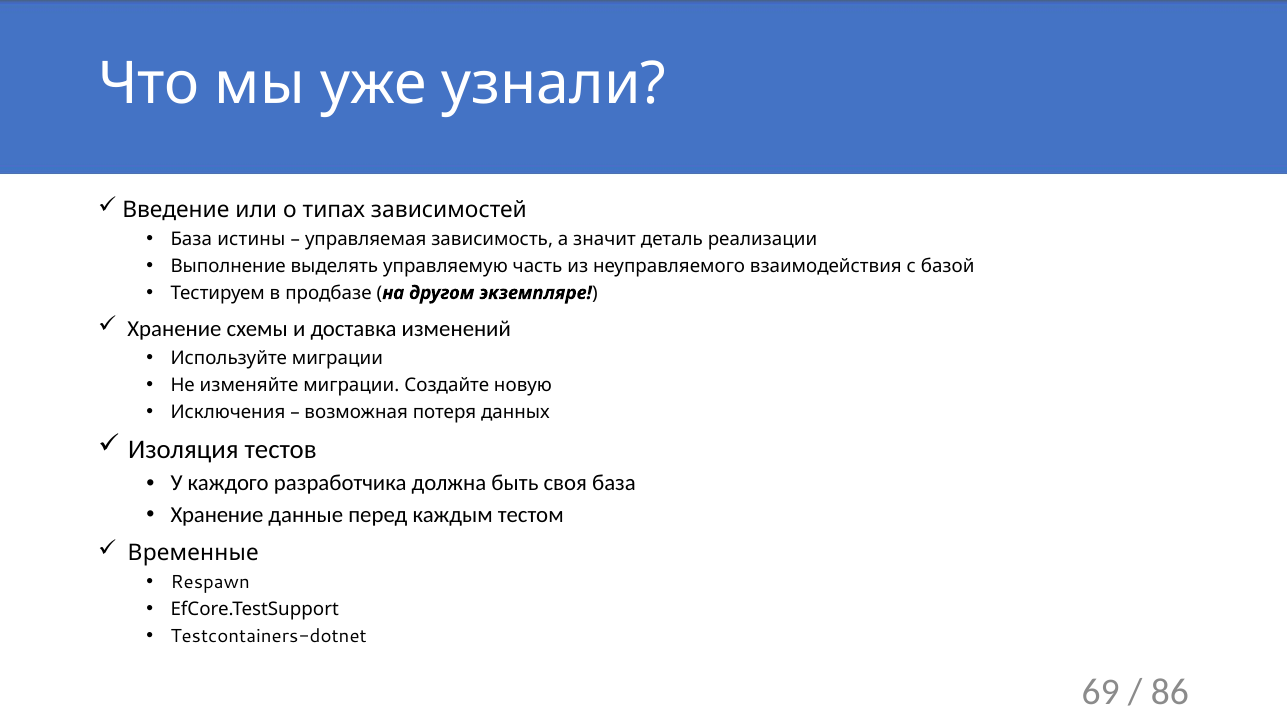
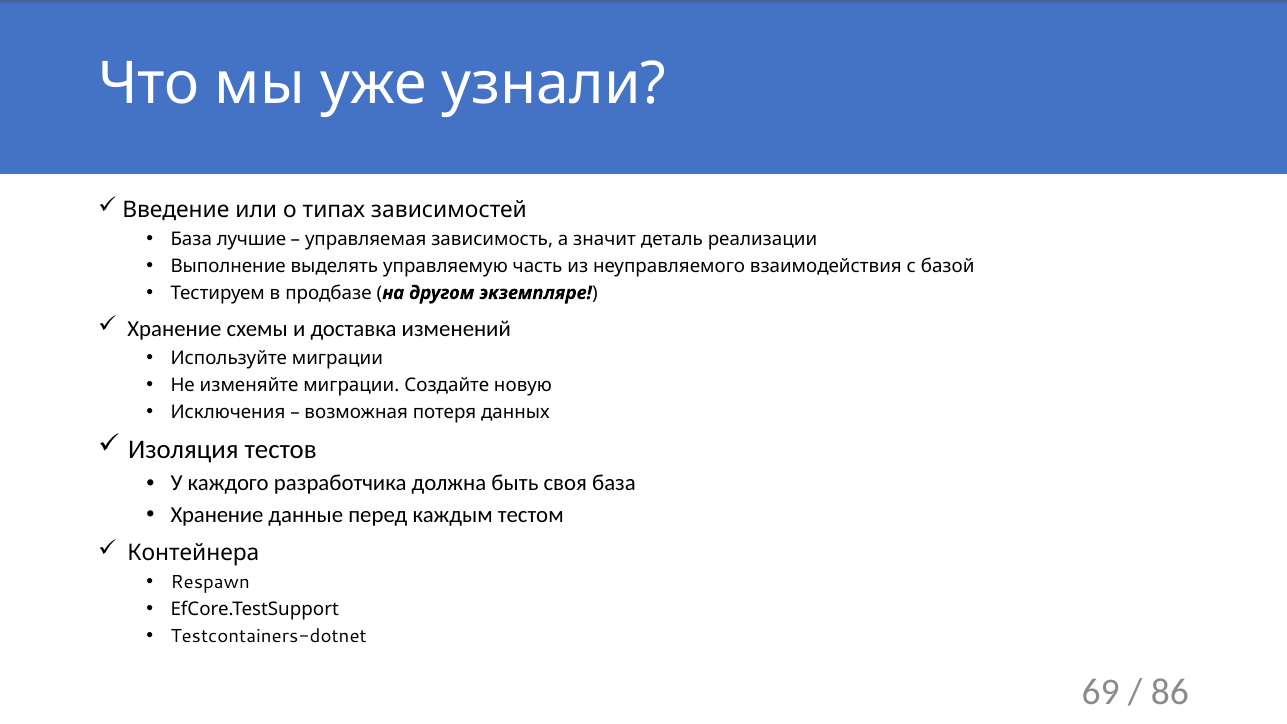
истины: истины -> лучшие
Временные: Временные -> Контейнера
